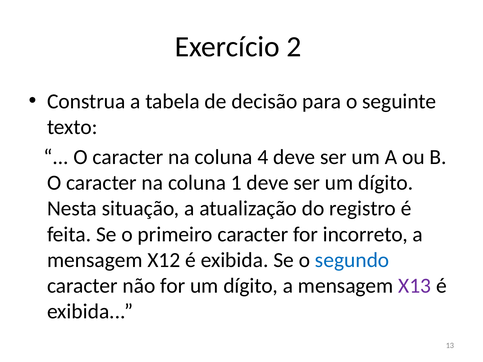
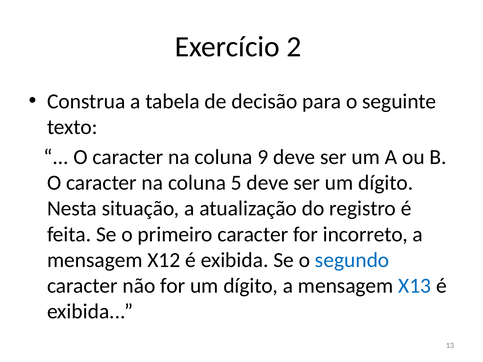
4: 4 -> 9
1: 1 -> 5
X13 colour: purple -> blue
